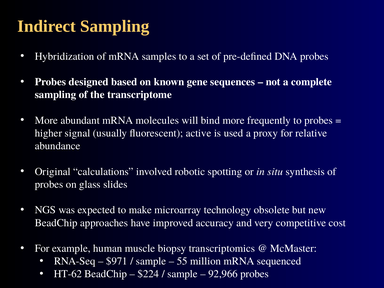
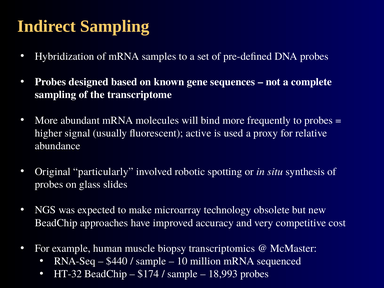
calculations: calculations -> particularly
$971: $971 -> $440
55: 55 -> 10
HT-62: HT-62 -> HT-32
$224: $224 -> $174
92,966: 92,966 -> 18,993
